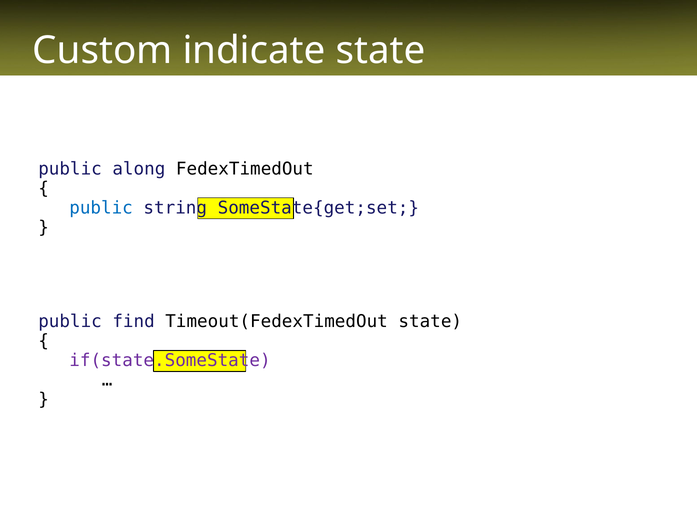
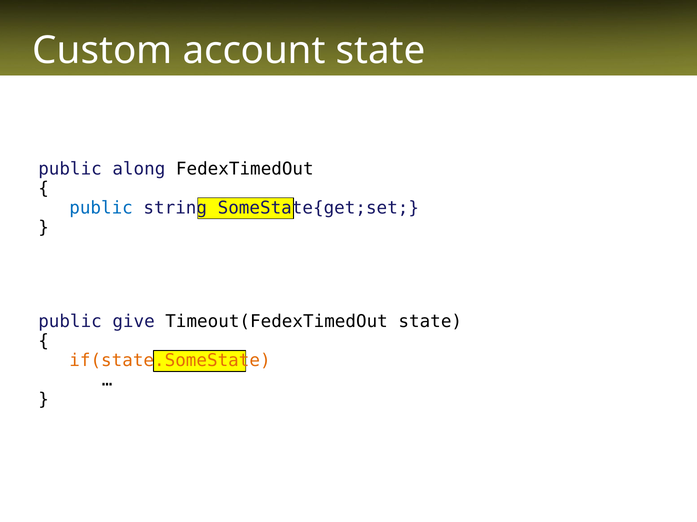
indicate: indicate -> account
find: find -> give
if(state.SomeState colour: purple -> orange
